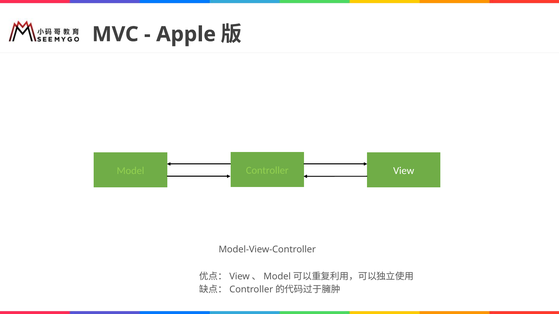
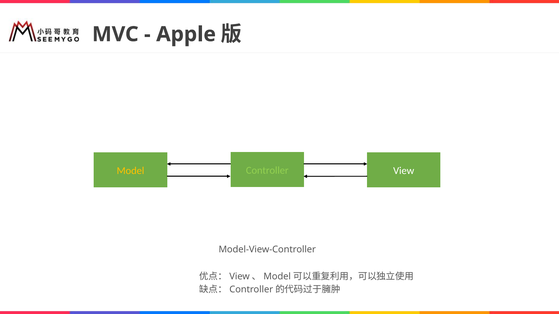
Model colour: light green -> yellow
